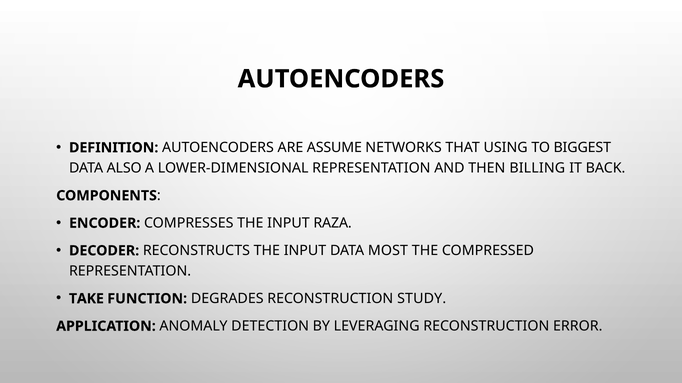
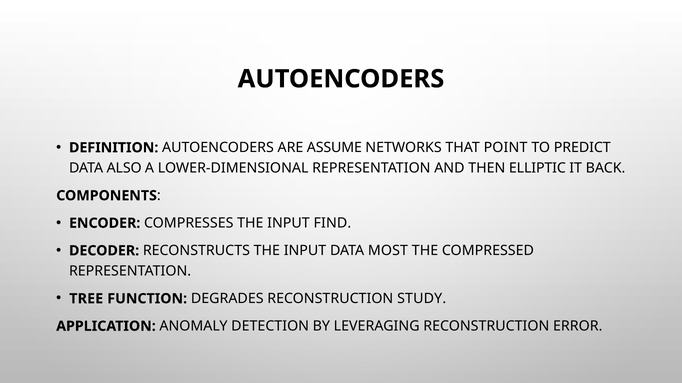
USING: USING -> POINT
BIGGEST: BIGGEST -> PREDICT
BILLING: BILLING -> ELLIPTIC
RAZA: RAZA -> FIND
TAKE: TAKE -> TREE
